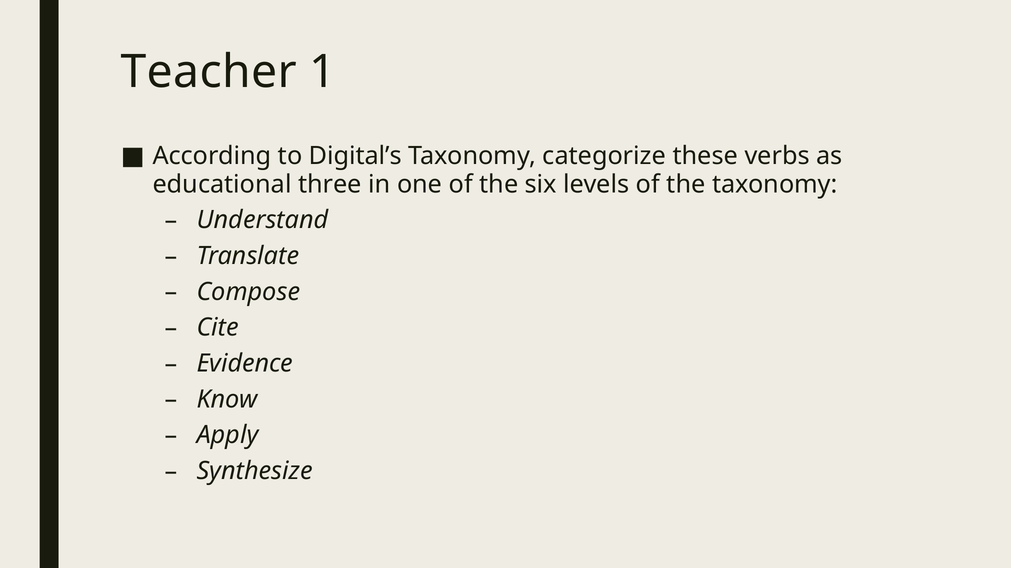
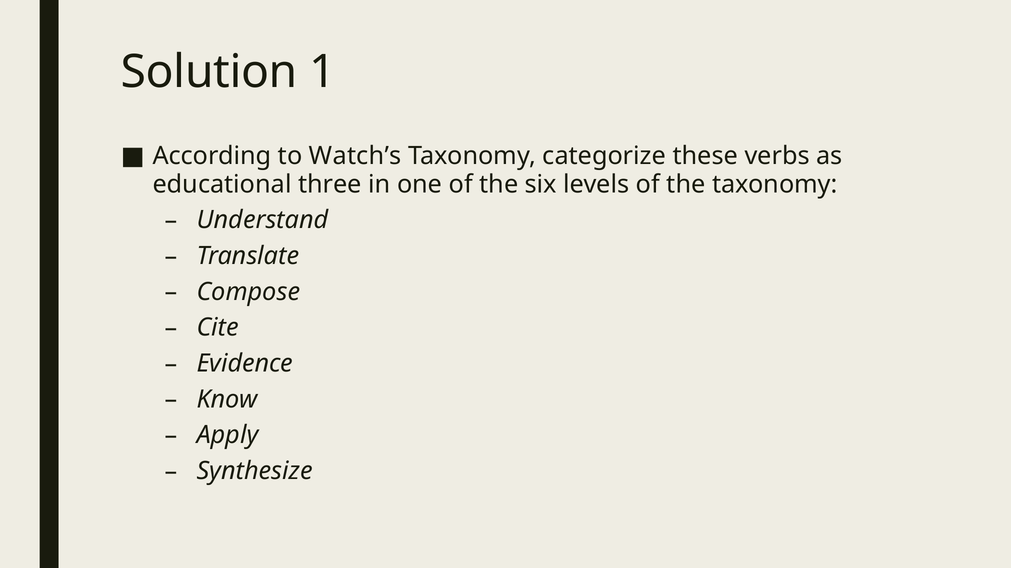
Teacher: Teacher -> Solution
Digital’s: Digital’s -> Watch’s
